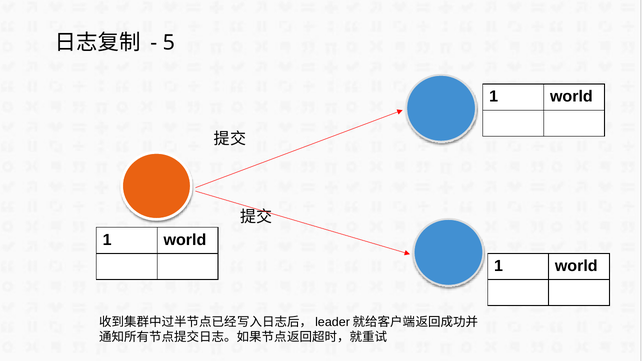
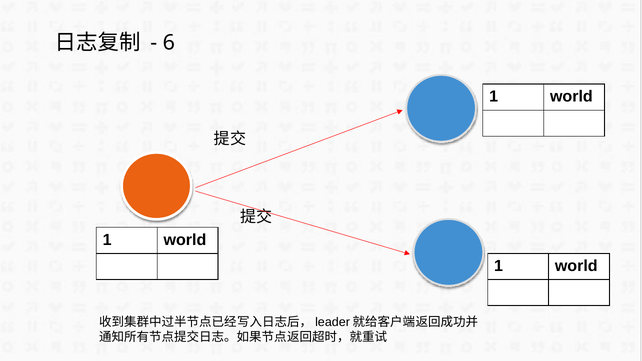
5: 5 -> 6
